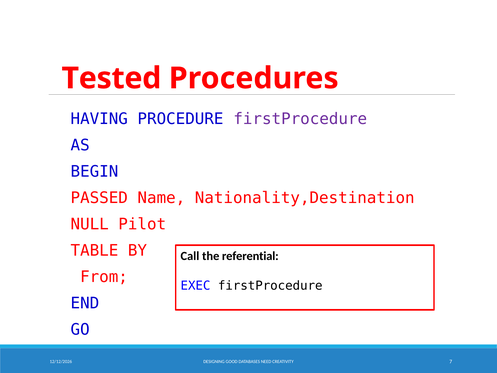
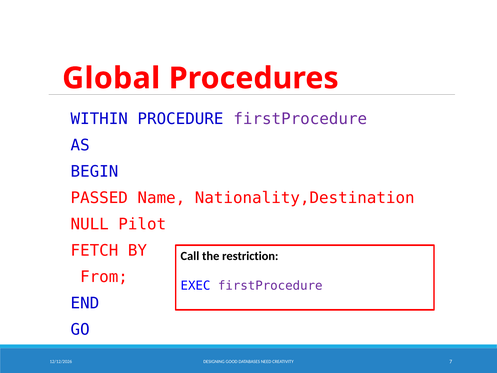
Tested: Tested -> Global
HAVING: HAVING -> WITHIN
TABLE: TABLE -> FETCH
referential: referential -> restriction
firstProcedure at (270, 286) colour: black -> purple
